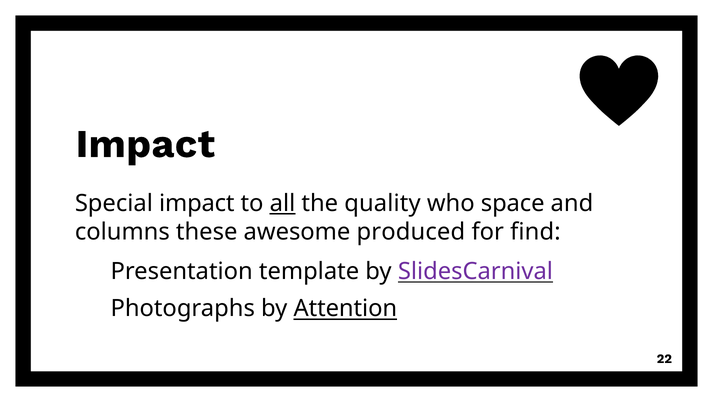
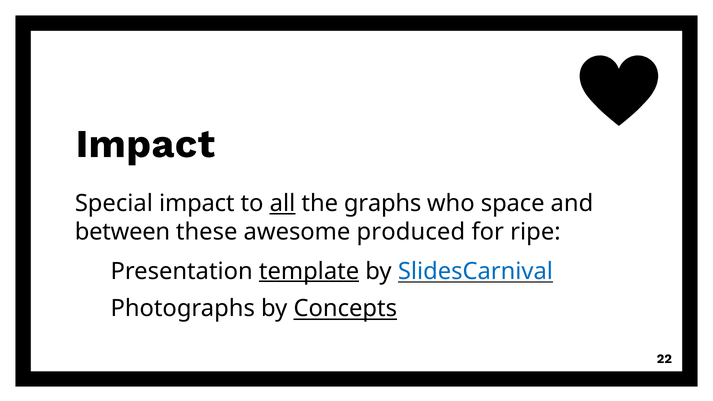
quality: quality -> graphs
columns: columns -> between
find: find -> ripe
template underline: none -> present
SlidesCarnival colour: purple -> blue
Attention: Attention -> Concepts
